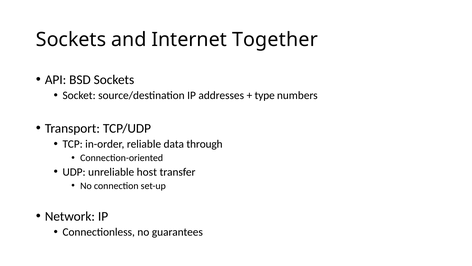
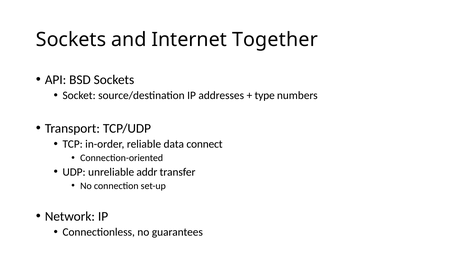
through: through -> connect
host: host -> addr
